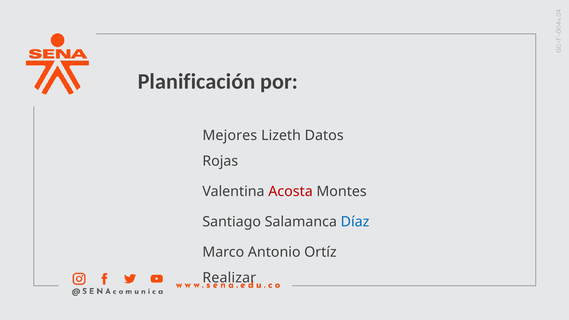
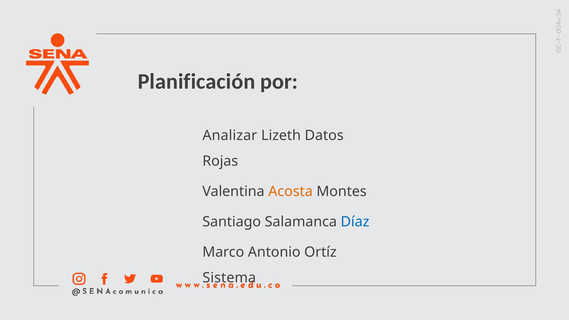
Mejores: Mejores -> Analizar
Acosta colour: red -> orange
Realizar: Realizar -> Sistema
